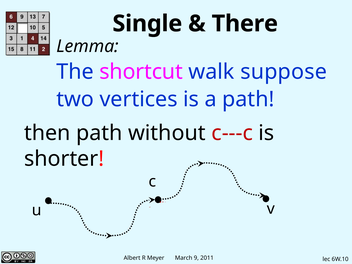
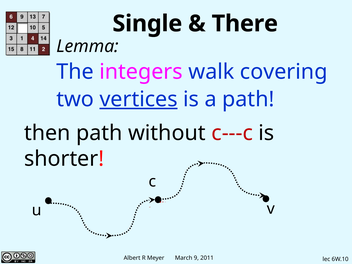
shortcut: shortcut -> integers
walk suppose: suppose -> covering
vertices underline: none -> present
